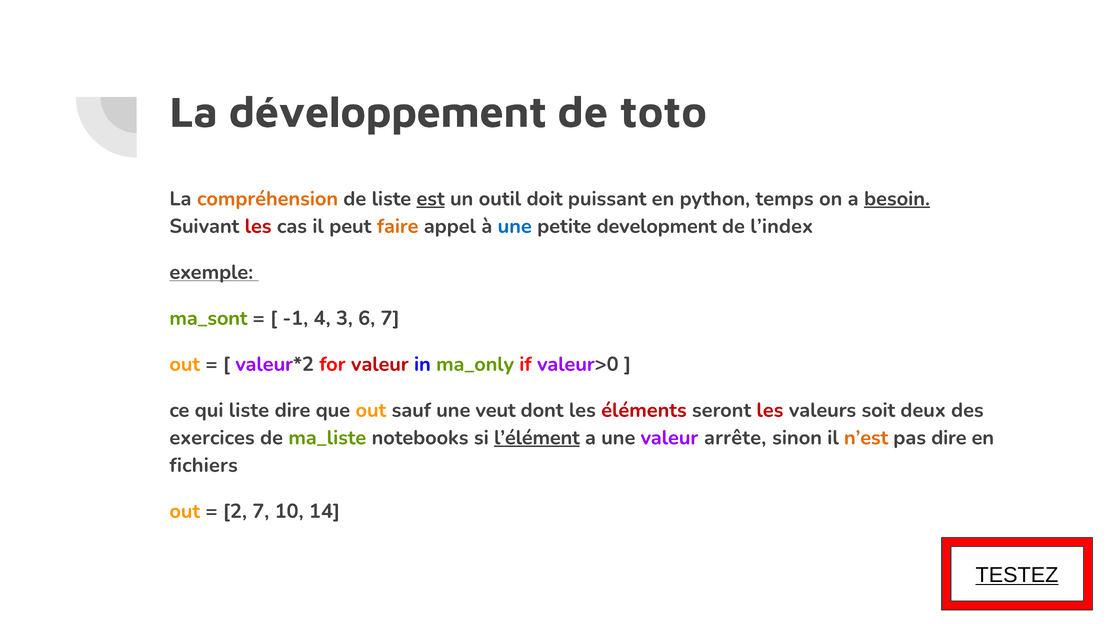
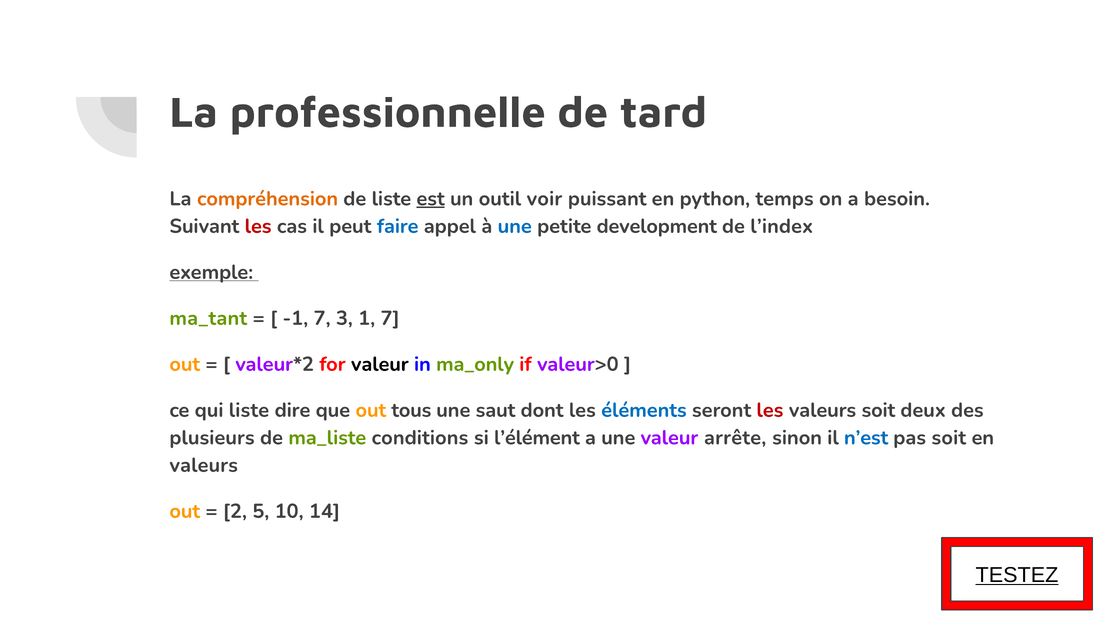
développement: développement -> professionnelle
toto: toto -> tard
doit: doit -> voir
besoin underline: present -> none
faire colour: orange -> blue
ma_sont: ma_sont -> ma_tant
-1 4: 4 -> 7
6: 6 -> 1
valeur at (380, 364) colour: red -> black
sauf: sauf -> tous
veut: veut -> saut
éléments colour: red -> blue
exercices: exercices -> plusieurs
notebooks: notebooks -> conditions
l’élément underline: present -> none
n’est colour: orange -> blue
pas dire: dire -> soit
fichiers at (204, 465): fichiers -> valeurs
2 7: 7 -> 5
